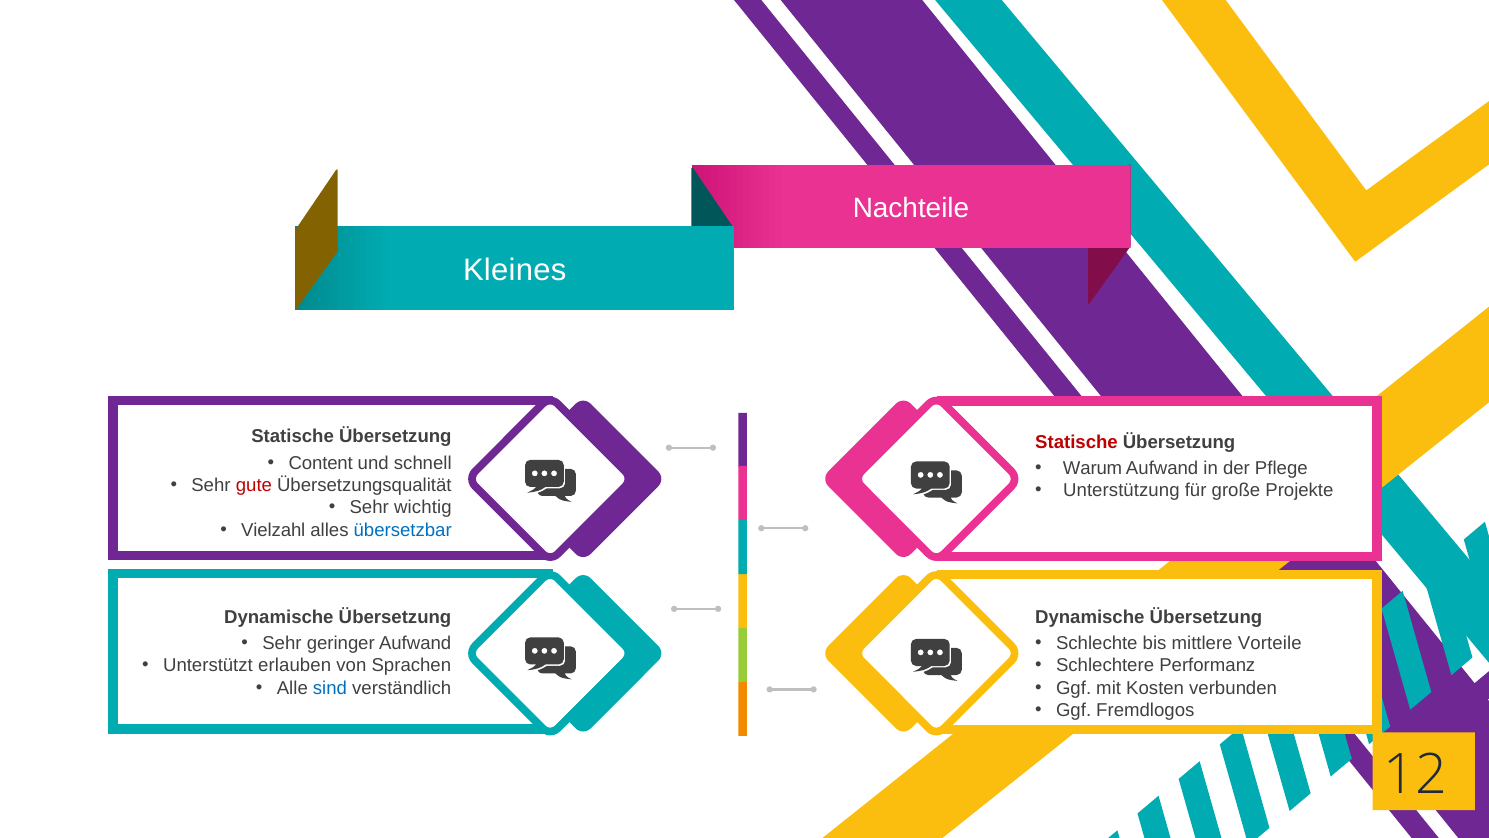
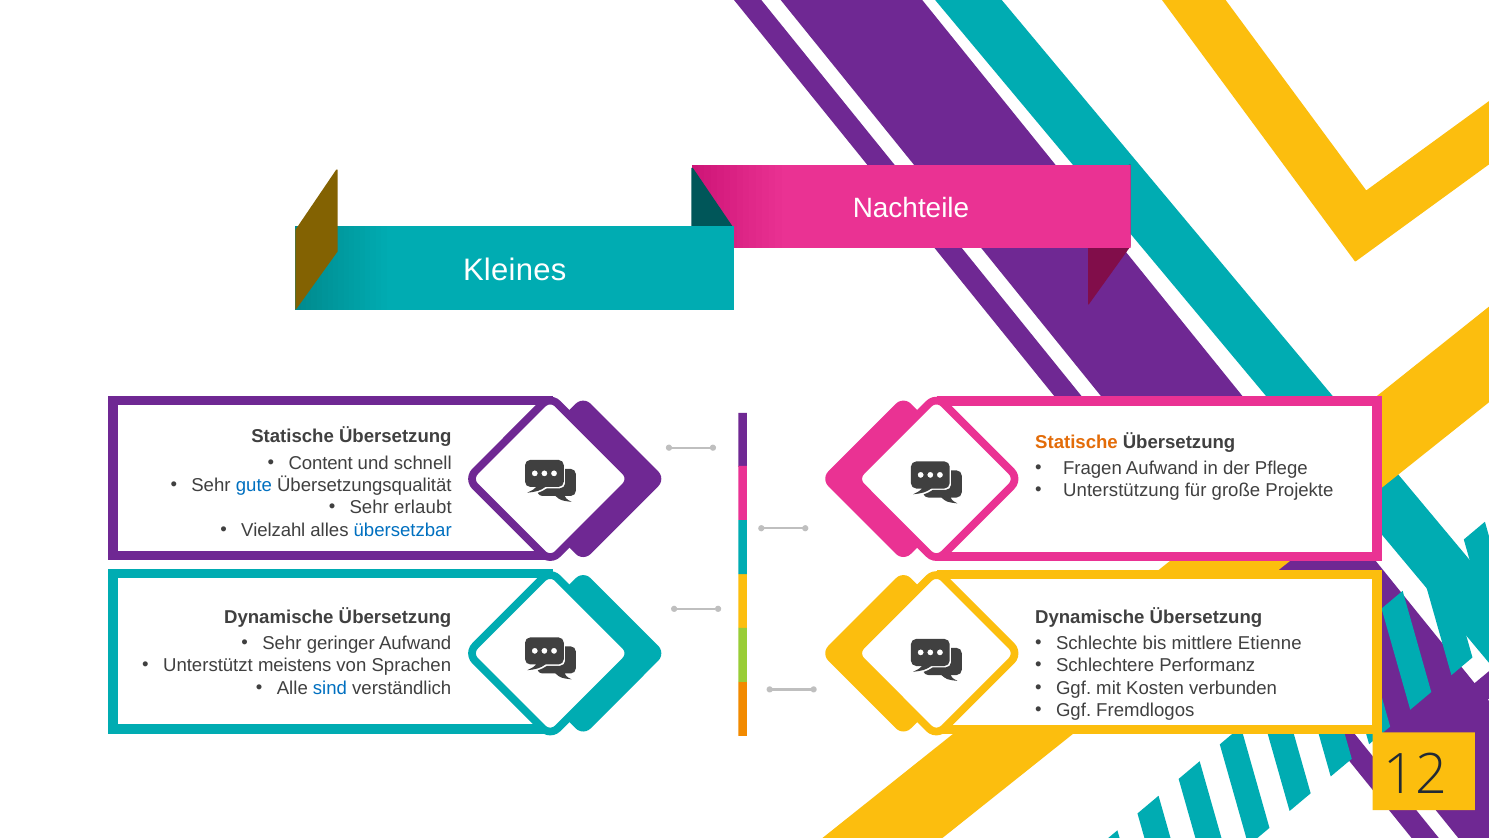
Statische at (1076, 442) colour: red -> orange
Warum: Warum -> Fragen
gute colour: red -> blue
wichtig: wichtig -> erlaubt
Vorteile: Vorteile -> Etienne
erlauben: erlauben -> meistens
